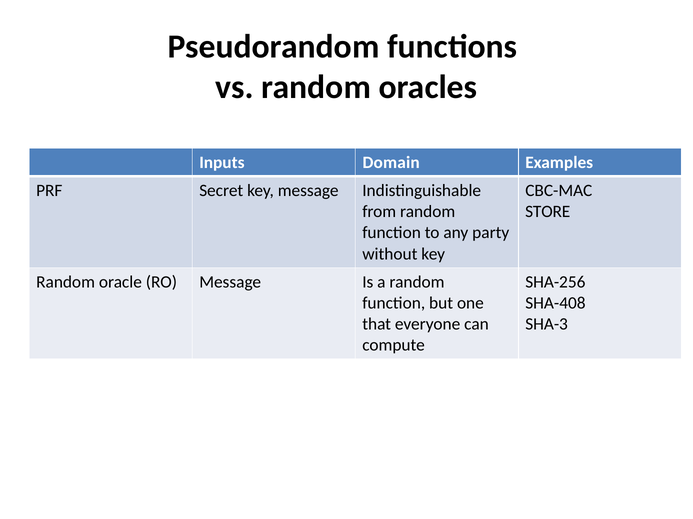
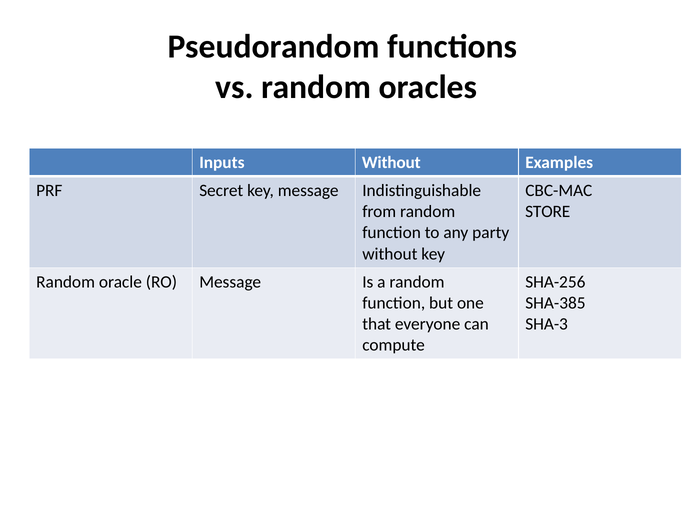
Inputs Domain: Domain -> Without
SHA-408: SHA-408 -> SHA-385
